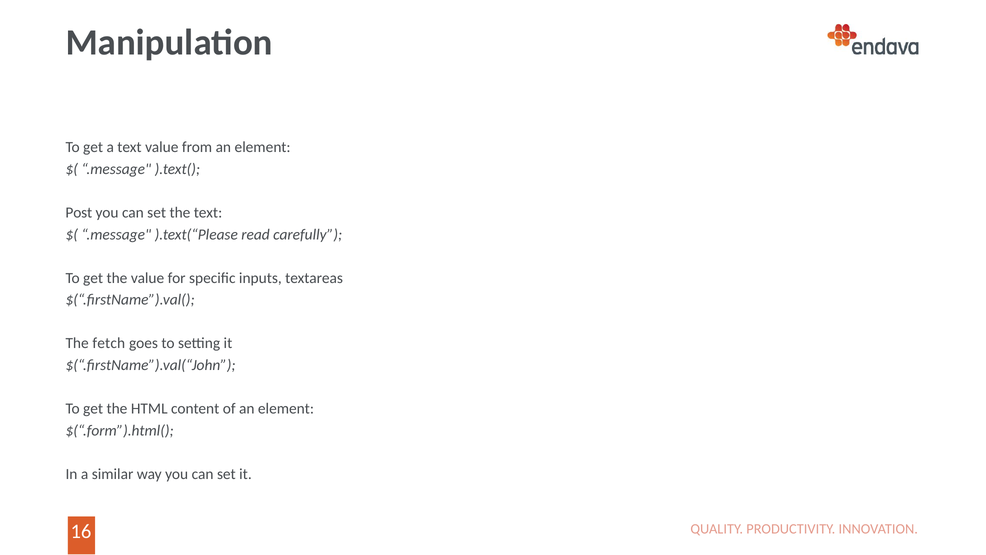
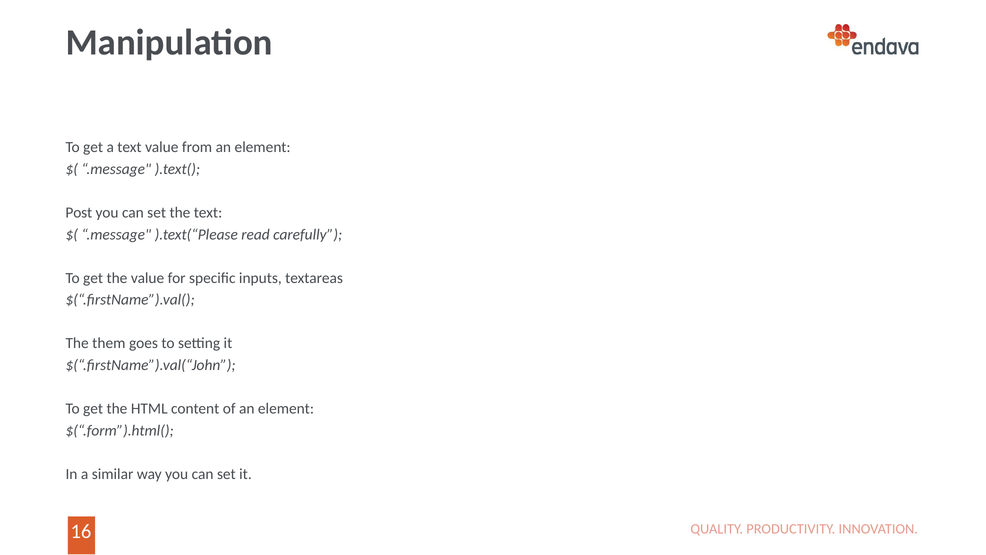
fetch: fetch -> them
